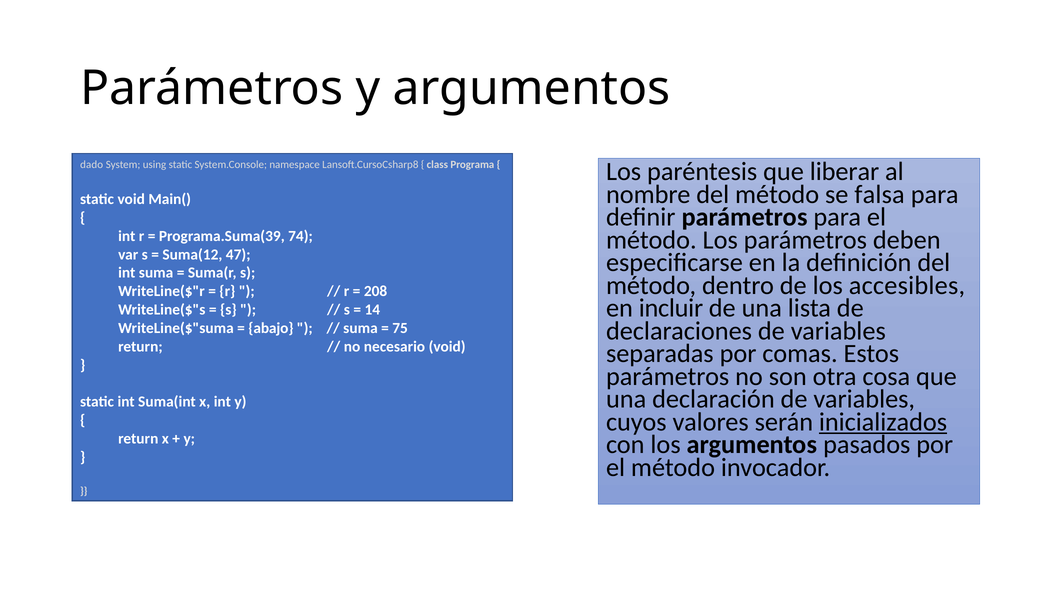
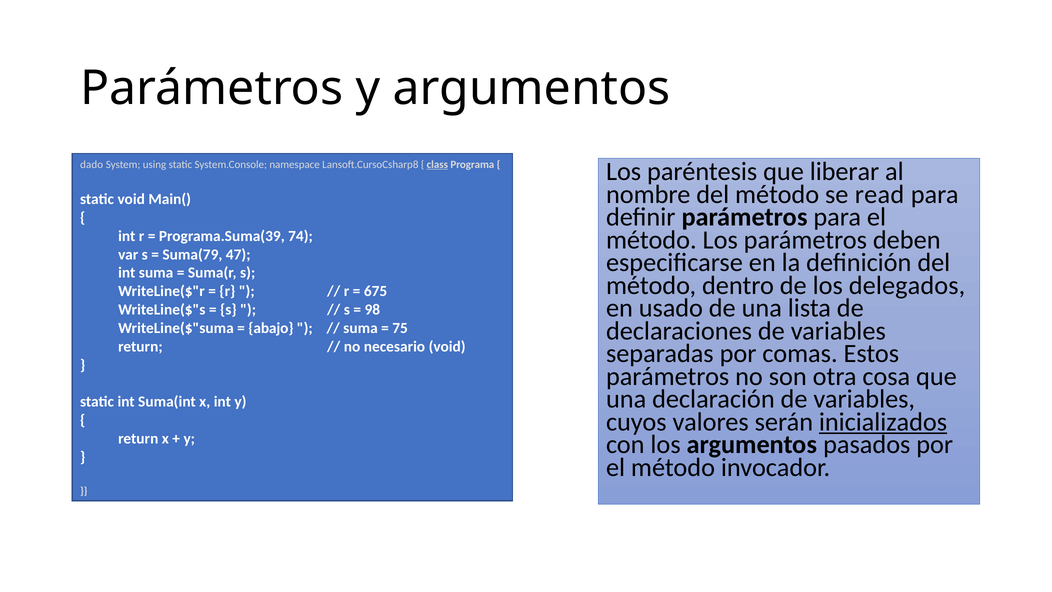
class underline: none -> present
falsa: falsa -> read
Suma(12: Suma(12 -> Suma(79
accesibles: accesibles -> delegados
208: 208 -> 675
incluir: incluir -> usado
14: 14 -> 98
